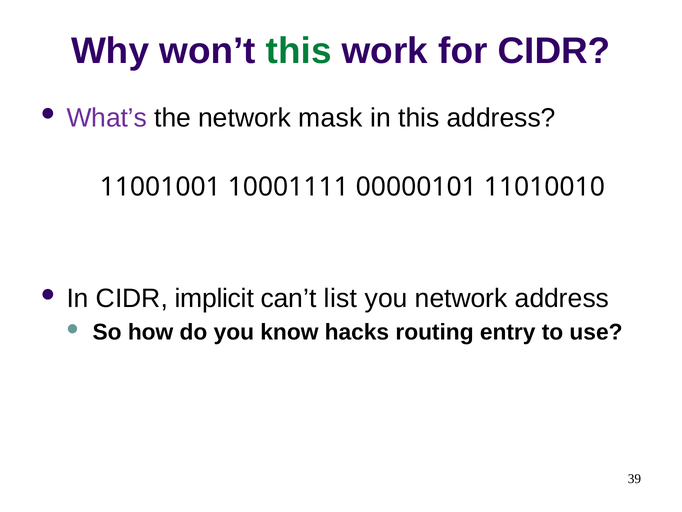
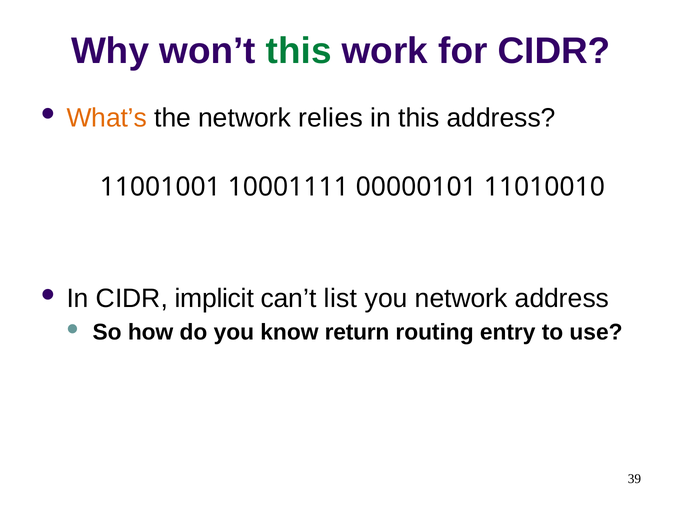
What’s colour: purple -> orange
mask: mask -> relies
hacks: hacks -> return
